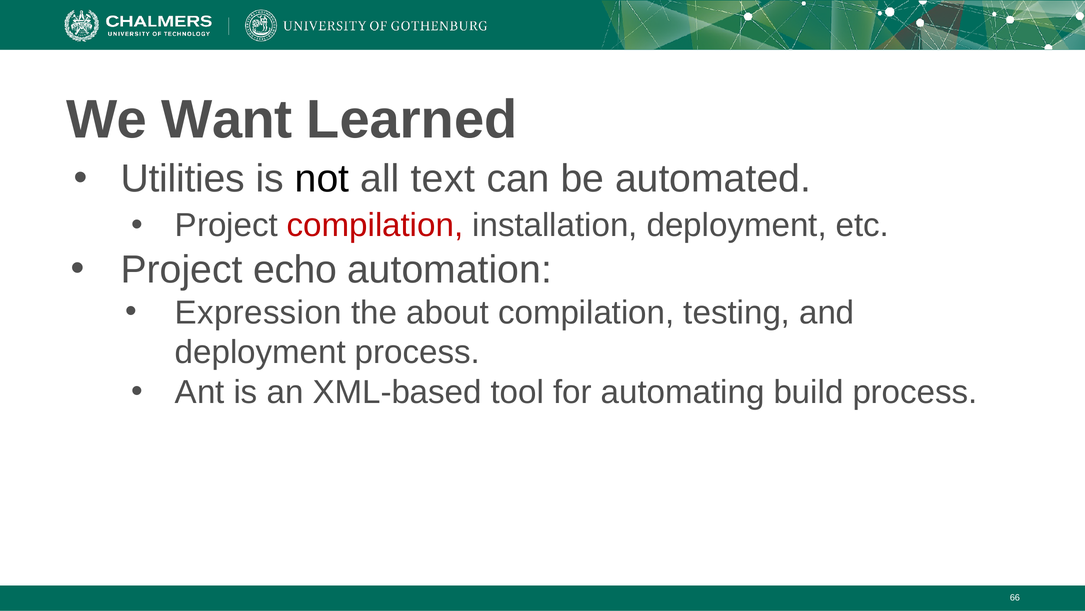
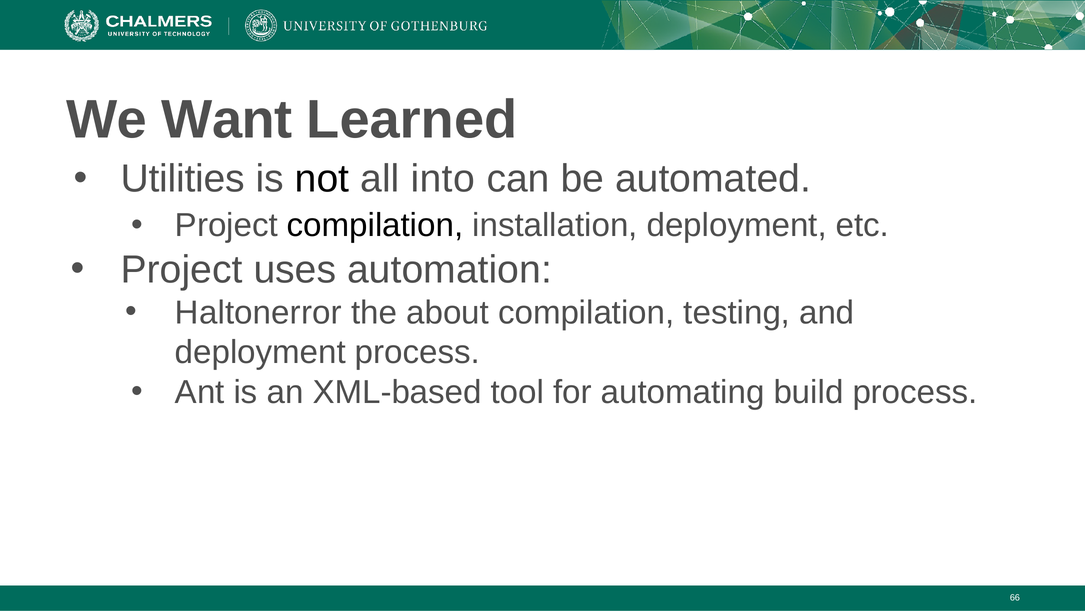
text: text -> into
compilation at (375, 225) colour: red -> black
echo: echo -> uses
Expression: Expression -> Haltonerror
